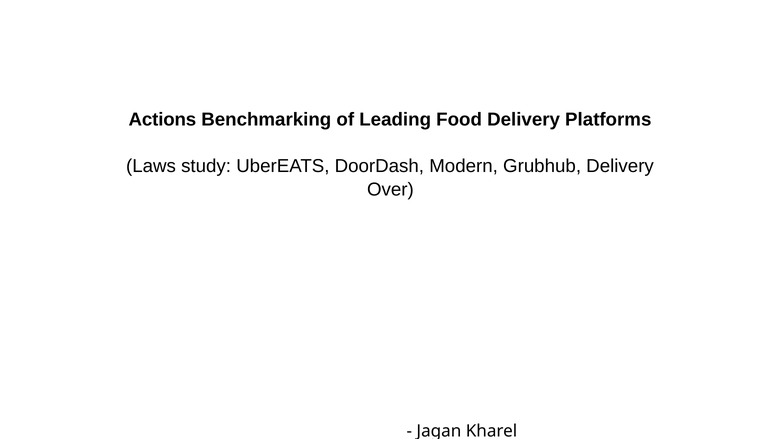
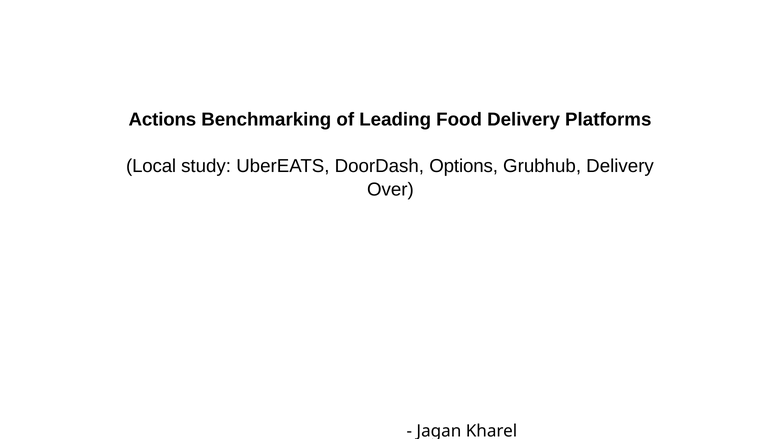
Laws: Laws -> Local
Modern: Modern -> Options
